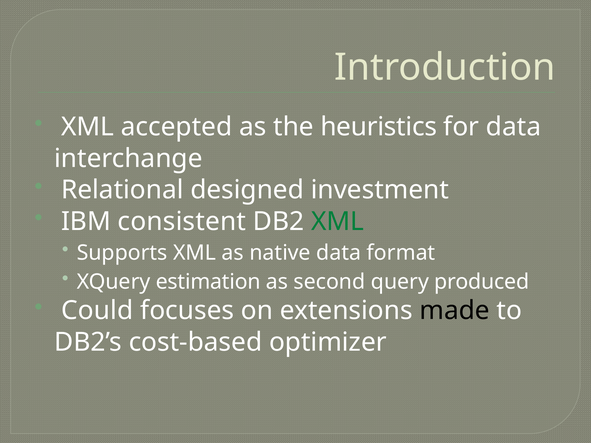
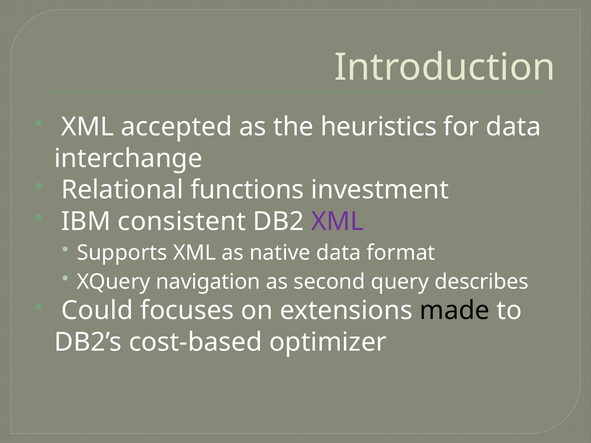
designed: designed -> functions
XML at (338, 221) colour: green -> purple
estimation: estimation -> navigation
produced: produced -> describes
